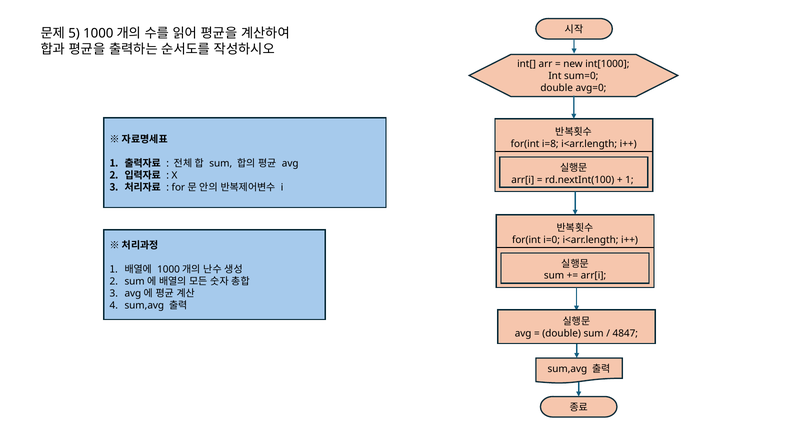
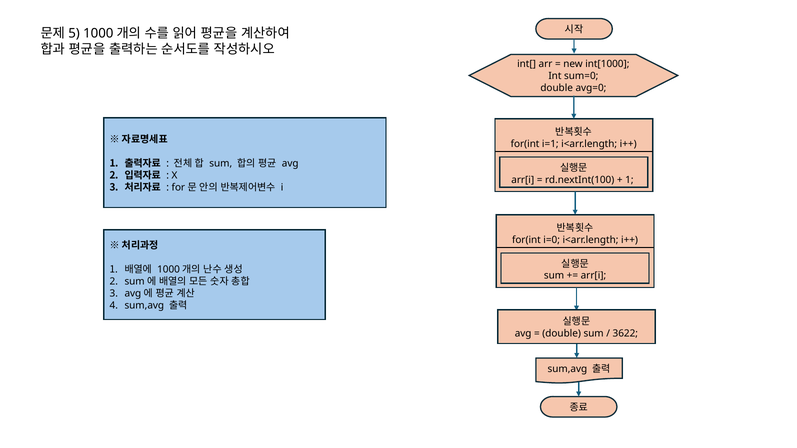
i=8: i=8 -> i=1
4847: 4847 -> 3622
